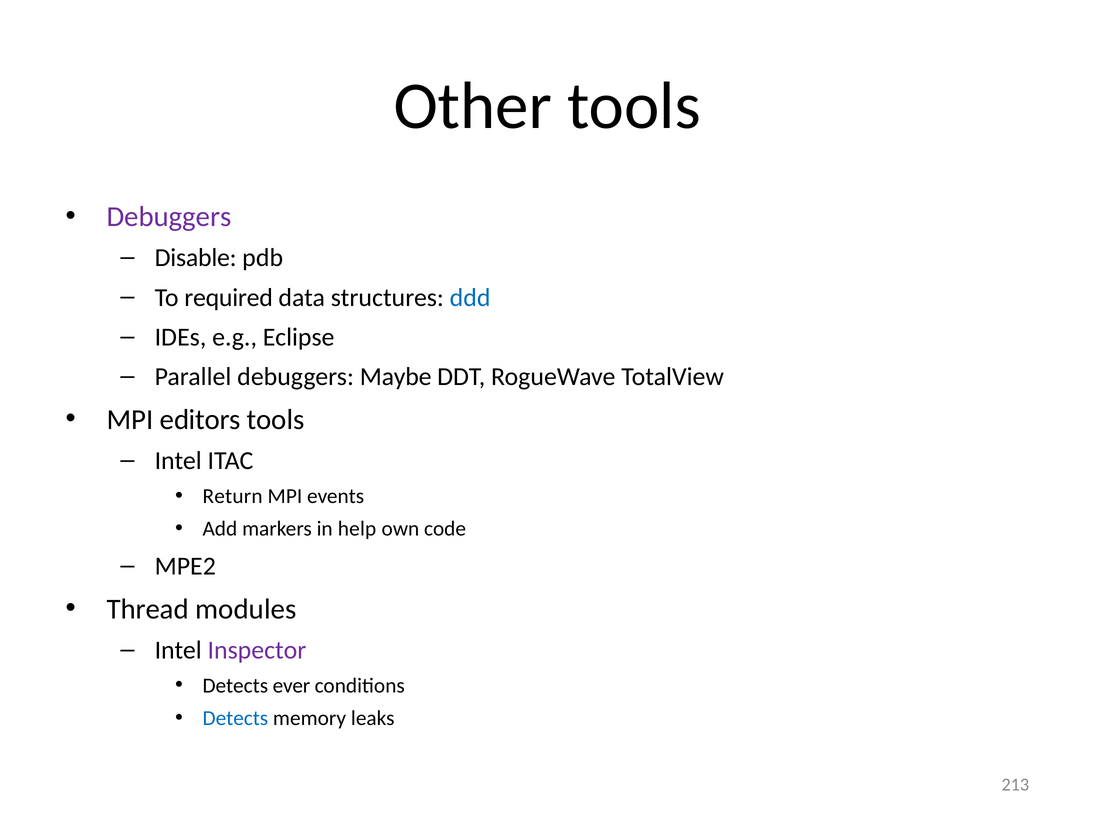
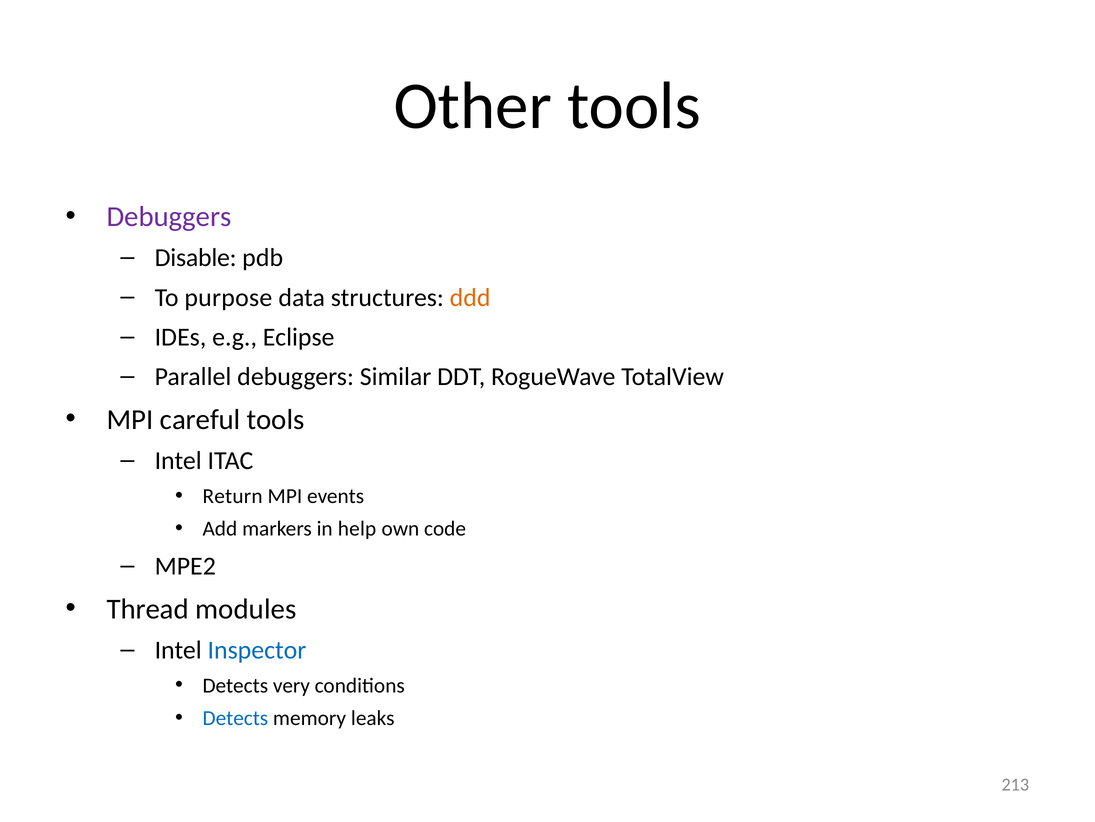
required: required -> purpose
ddd colour: blue -> orange
Maybe: Maybe -> Similar
editors: editors -> careful
Inspector colour: purple -> blue
ever: ever -> very
